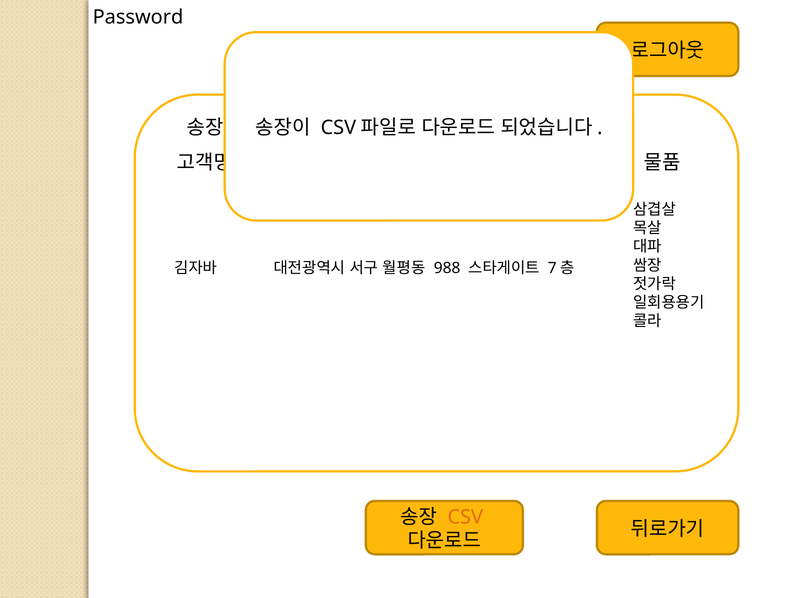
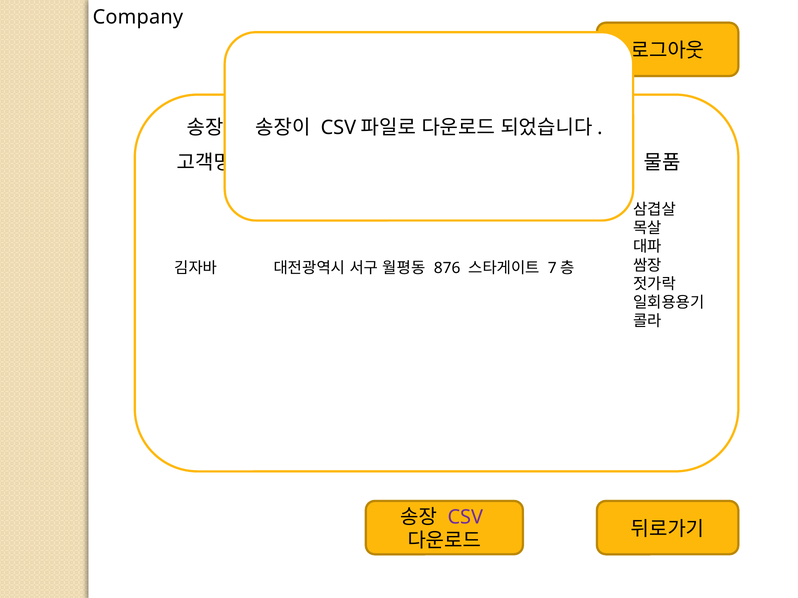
Password: Password -> Company
988: 988 -> 876
CSV colour: orange -> purple
